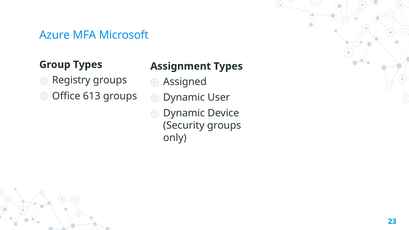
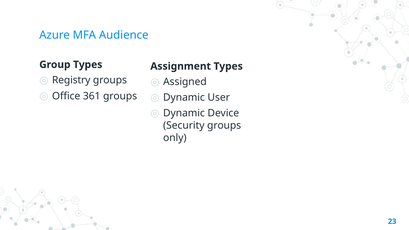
Microsoft: Microsoft -> Audience
613: 613 -> 361
